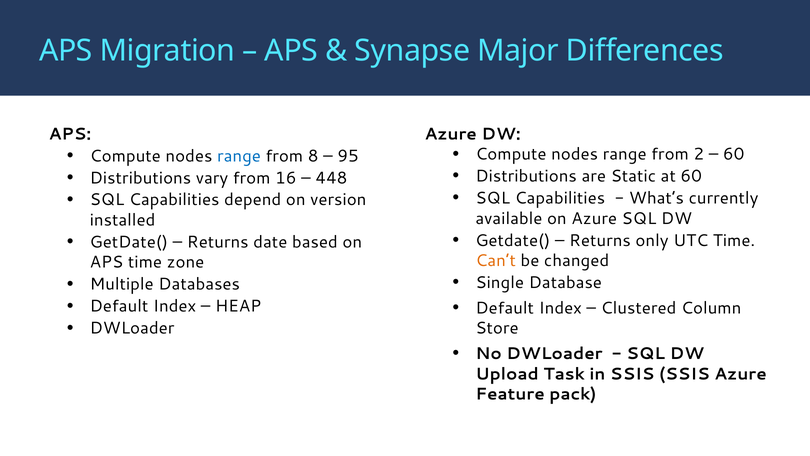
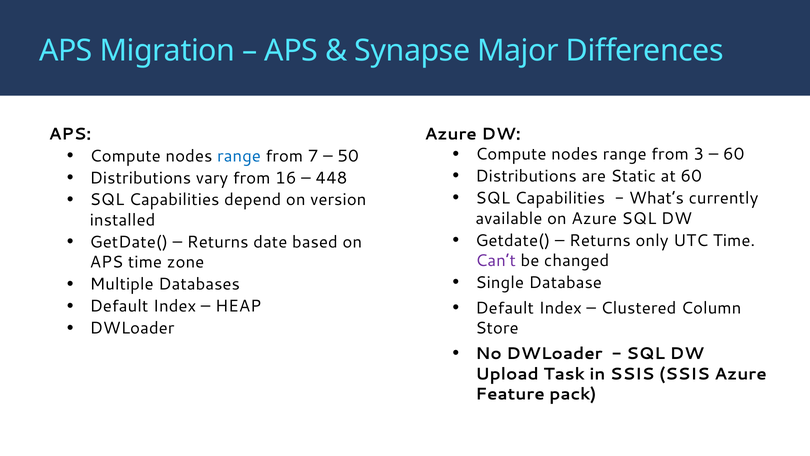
2: 2 -> 3
8: 8 -> 7
95: 95 -> 50
Can’t colour: orange -> purple
